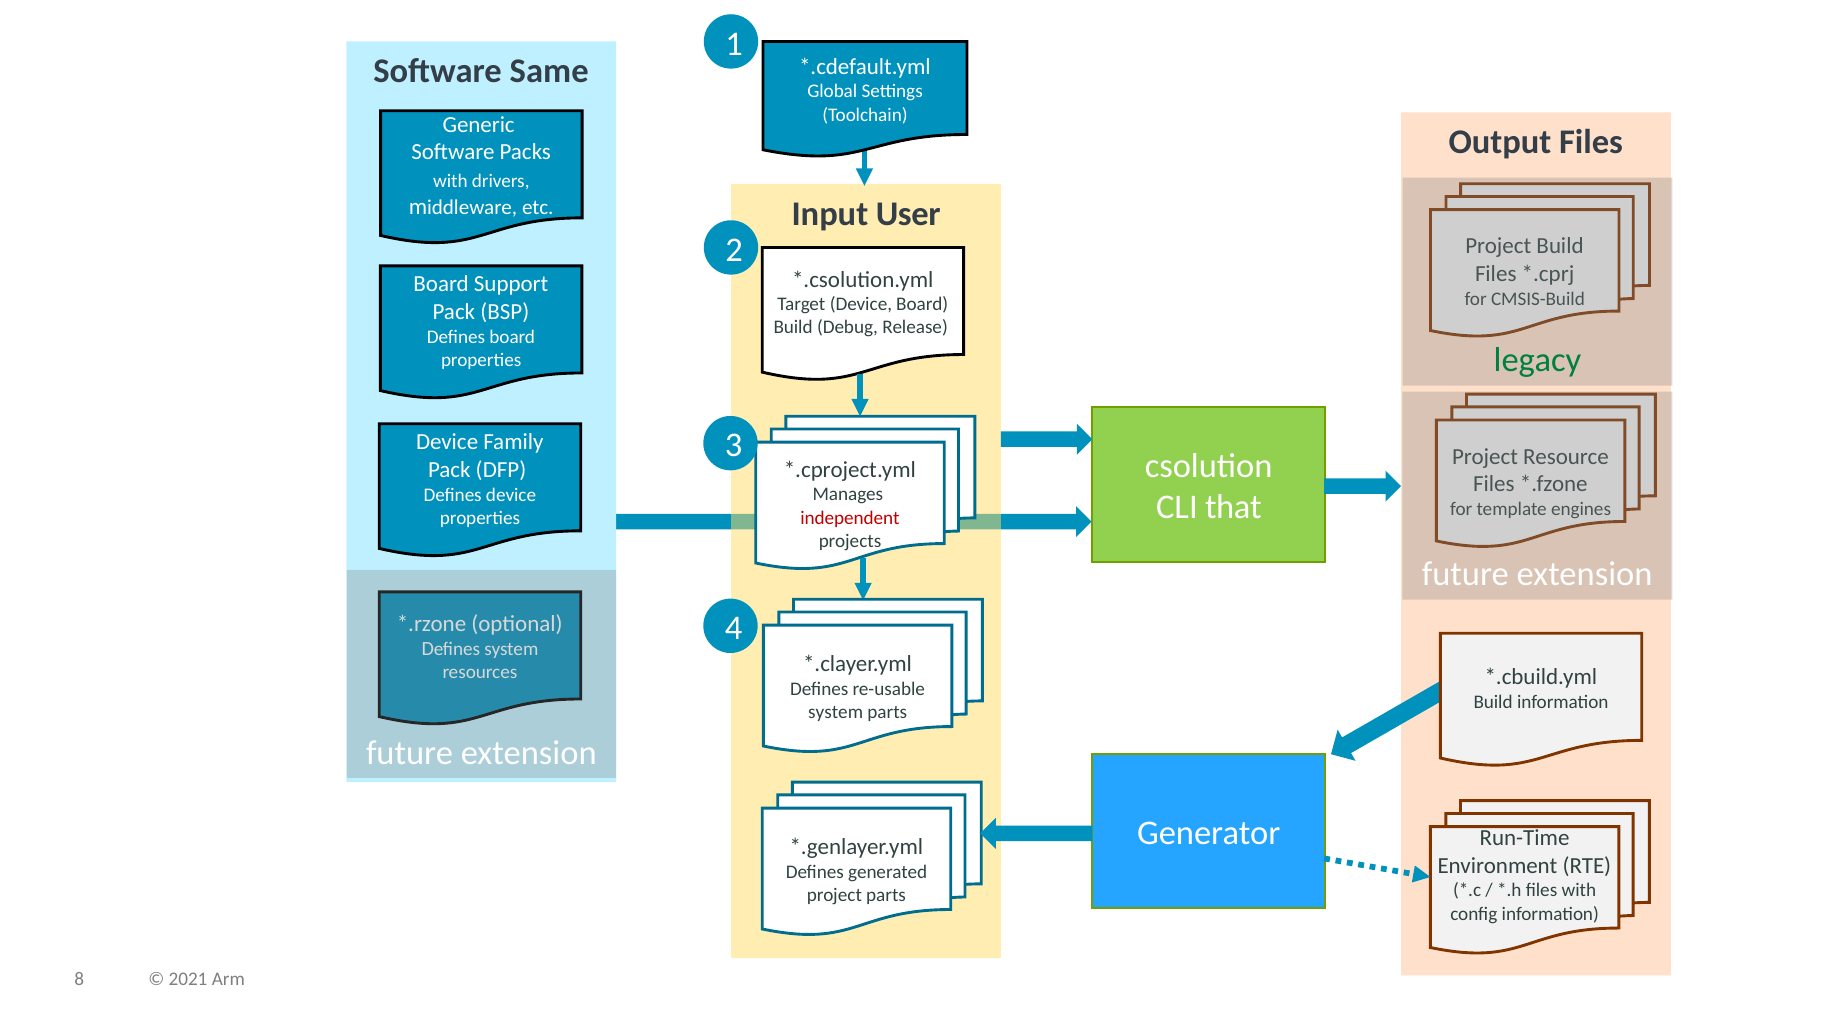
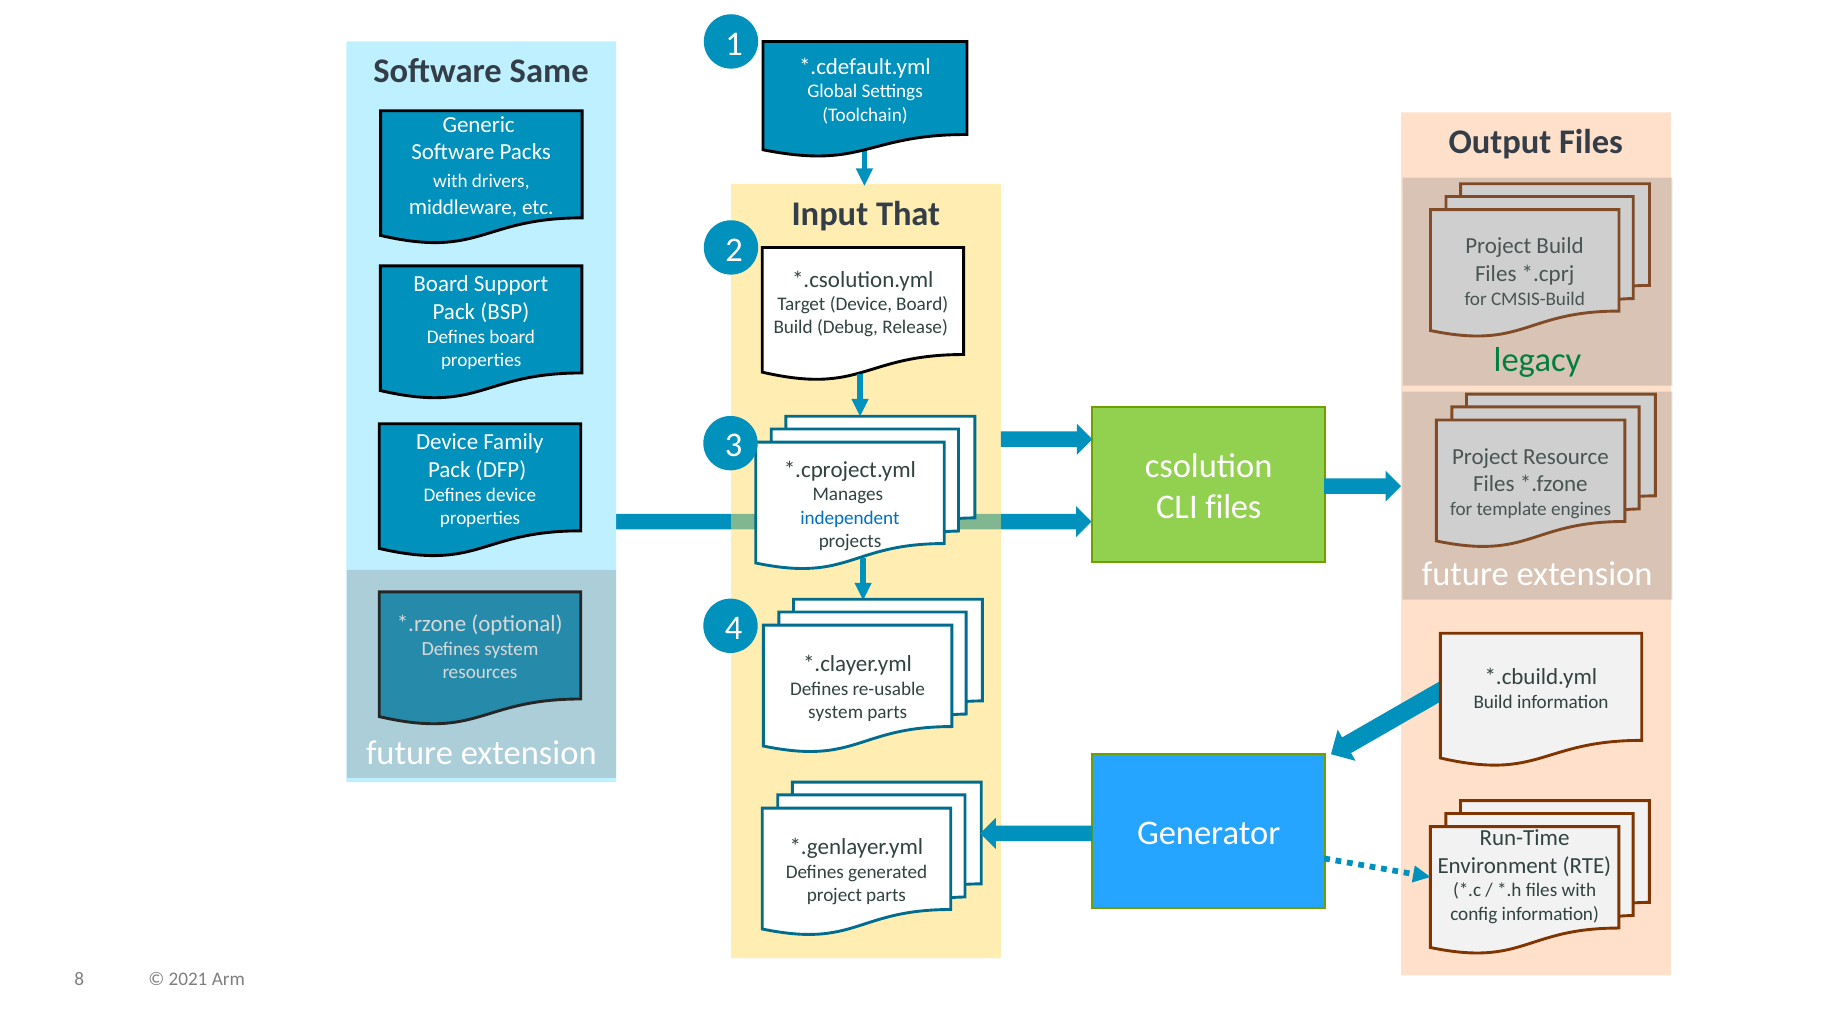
User: User -> That
CLI that: that -> files
independent colour: red -> blue
